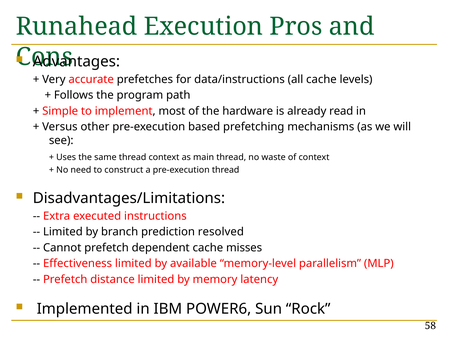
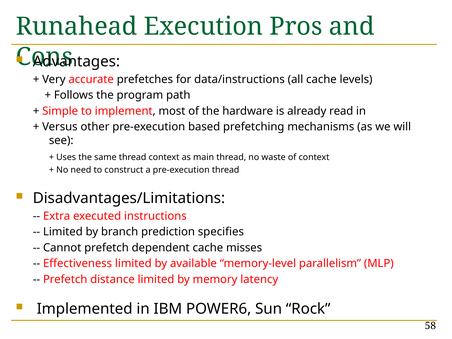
resolved: resolved -> specifies
